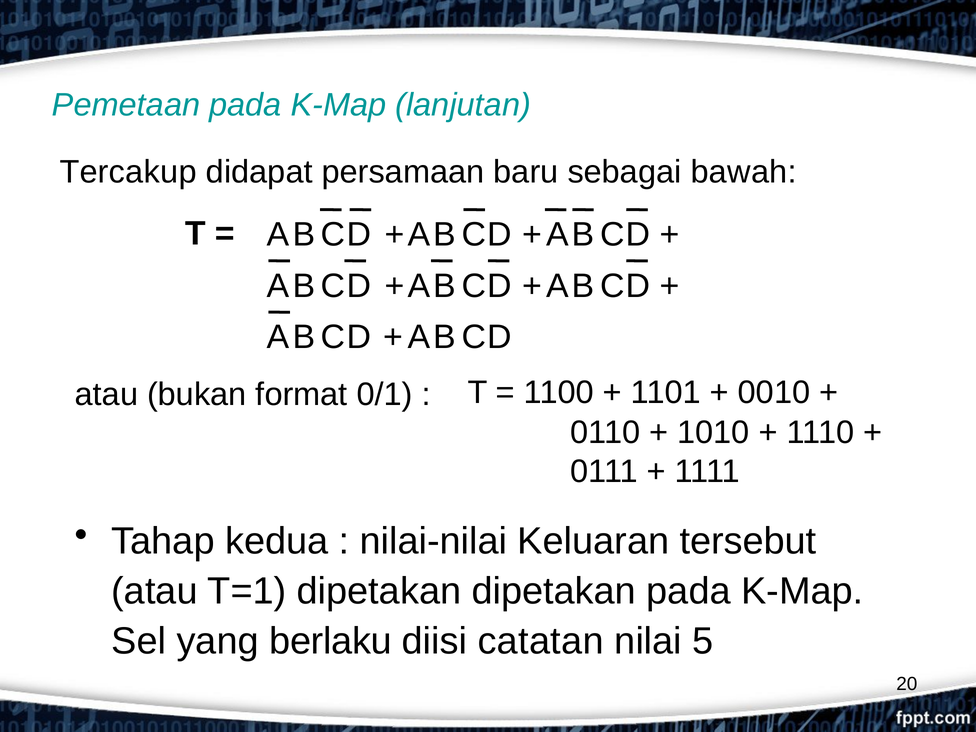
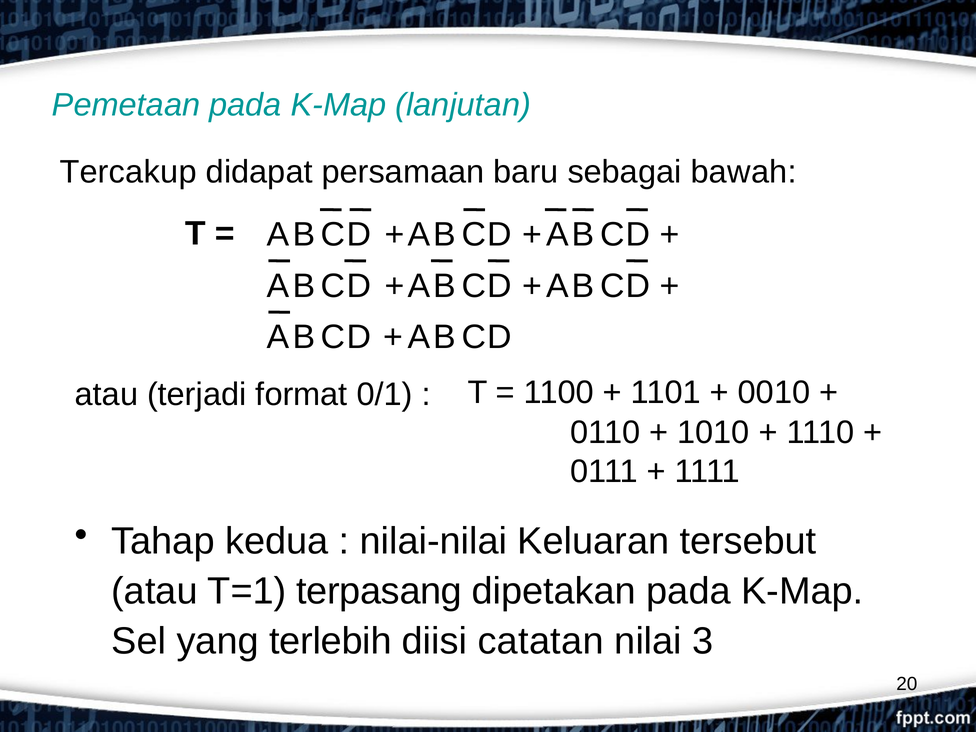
bukan: bukan -> terjadi
T=1 dipetakan: dipetakan -> terpasang
berlaku: berlaku -> terlebih
5: 5 -> 3
